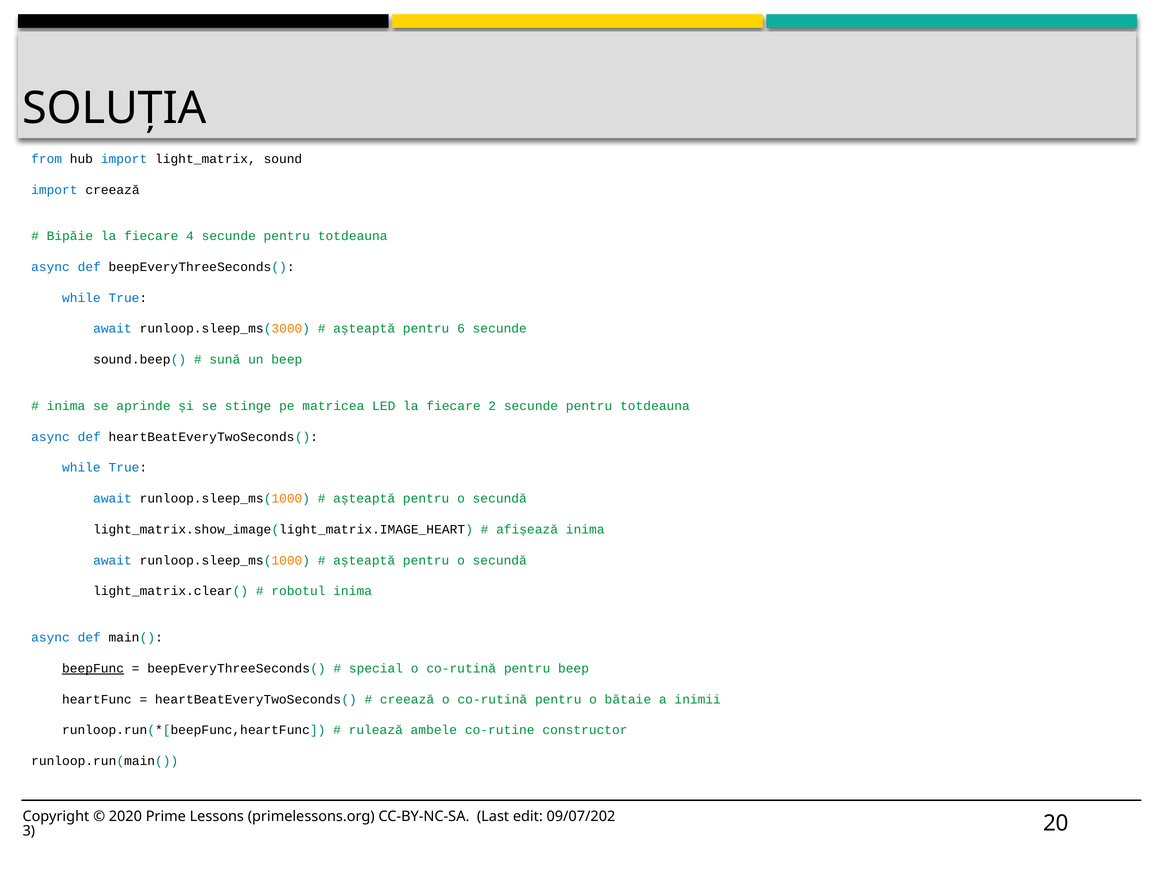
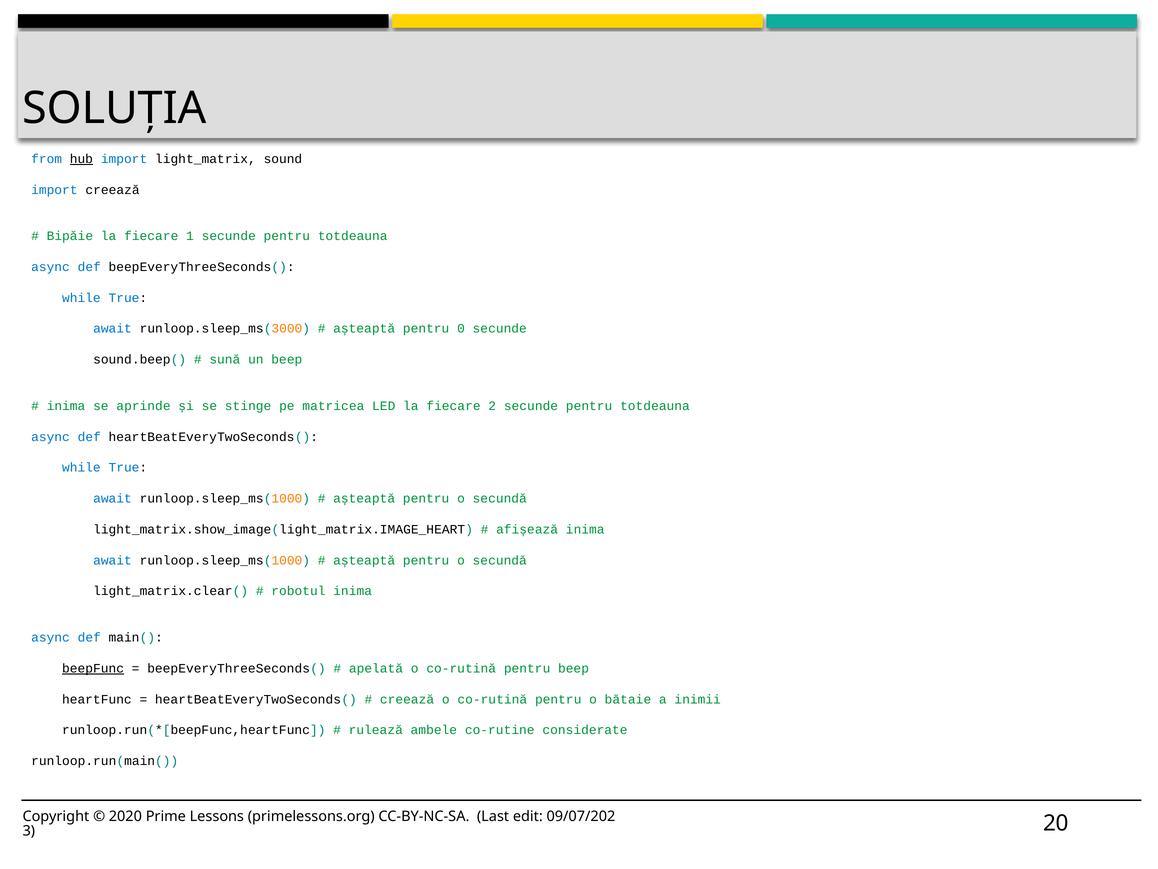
hub underline: none -> present
4: 4 -> 1
6: 6 -> 0
special: special -> apelată
constructor: constructor -> considerate
